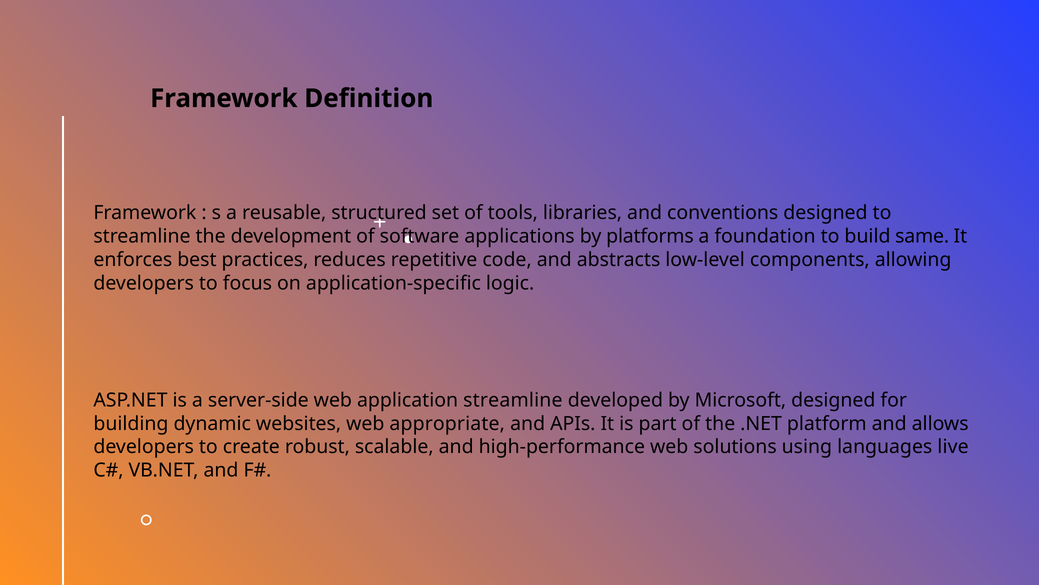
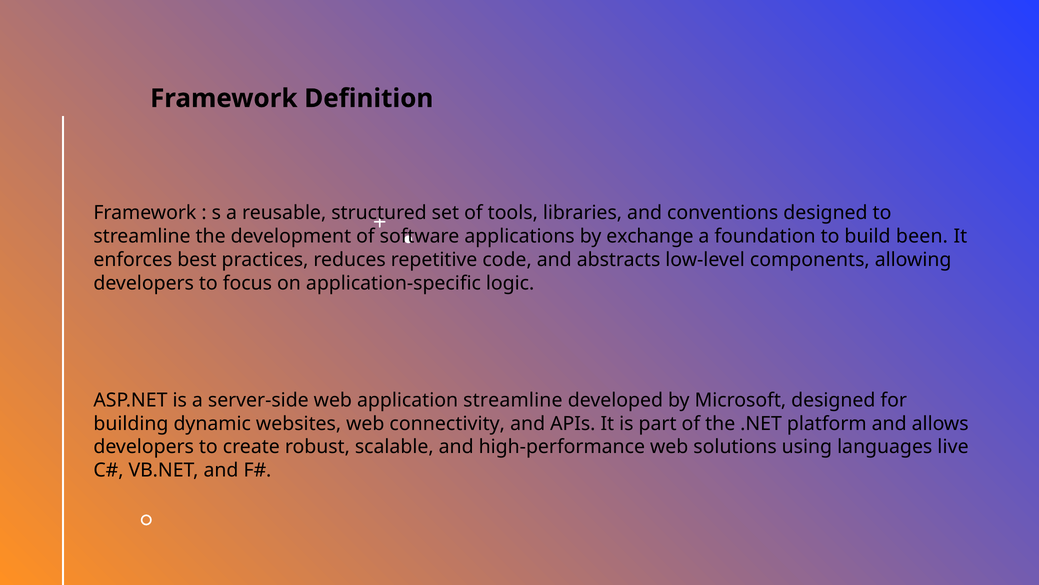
platforms: platforms -> exchange
same: same -> been
appropriate: appropriate -> connectivity
